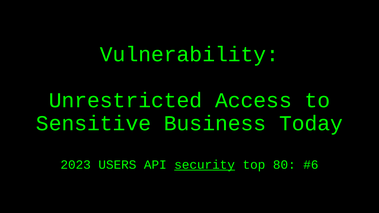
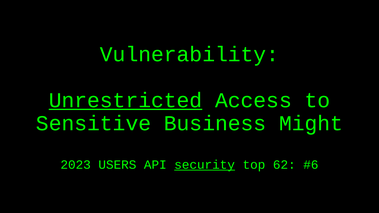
Unrestricted underline: none -> present
Today: Today -> Might
80: 80 -> 62
